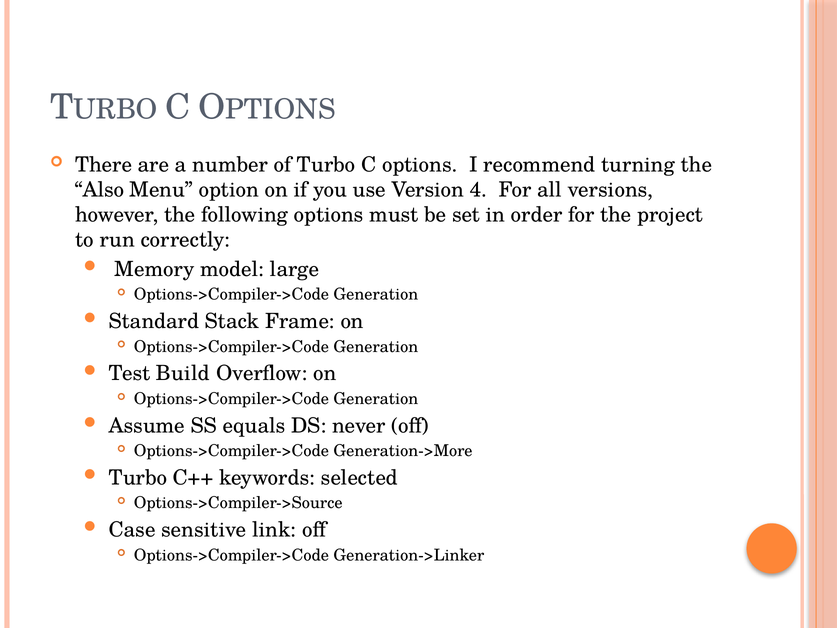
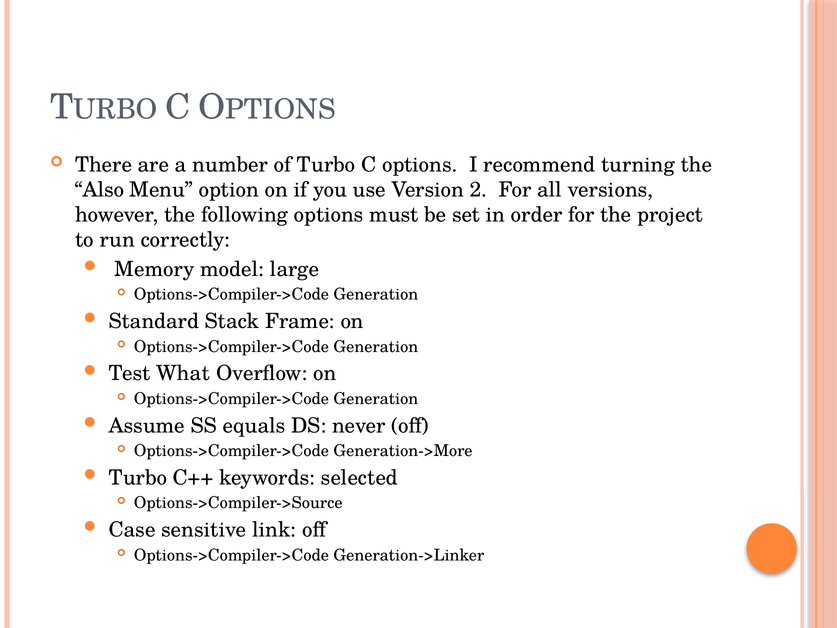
4: 4 -> 2
Build: Build -> What
